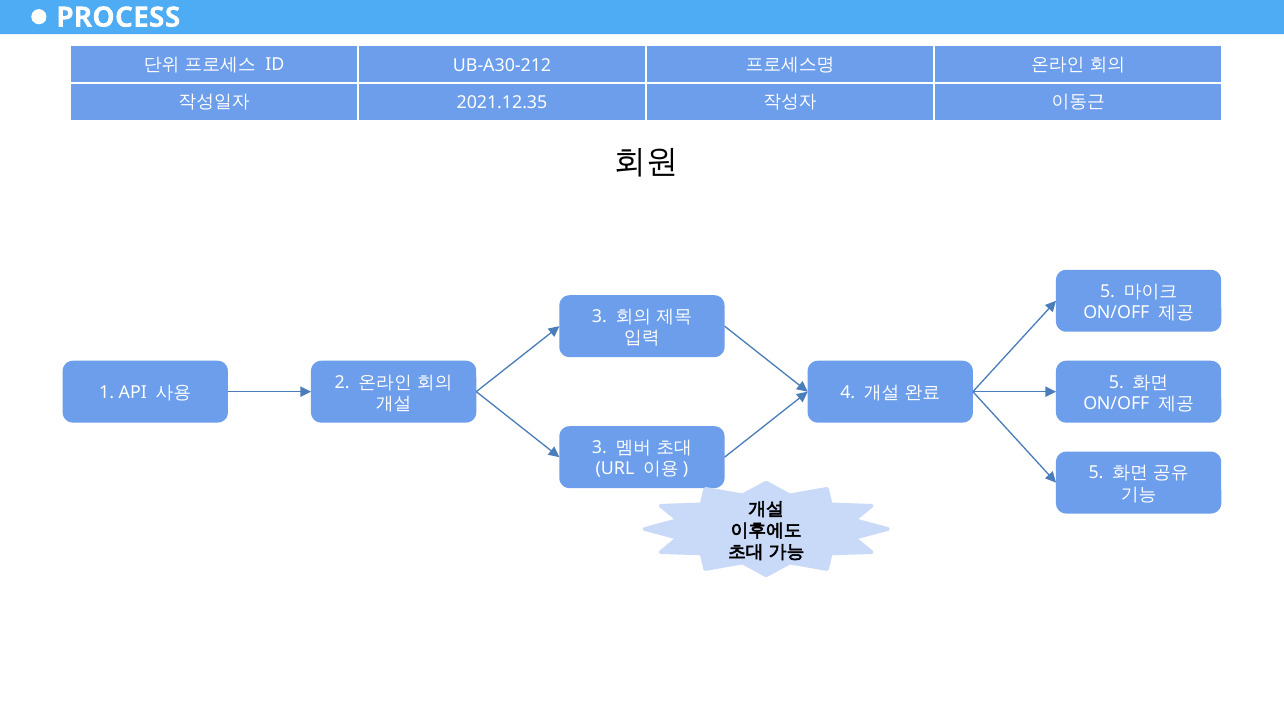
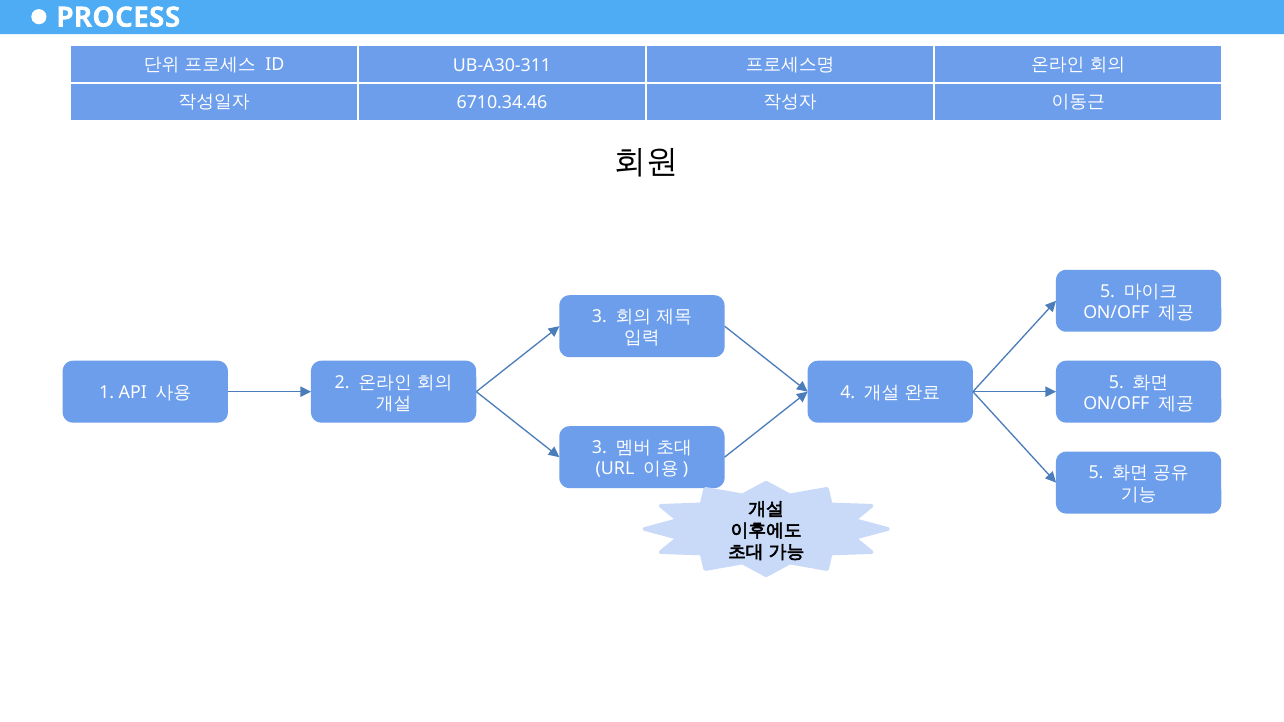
UB-A30-212: UB-A30-212 -> UB-A30-311
2021.12.35: 2021.12.35 -> 6710.34.46
